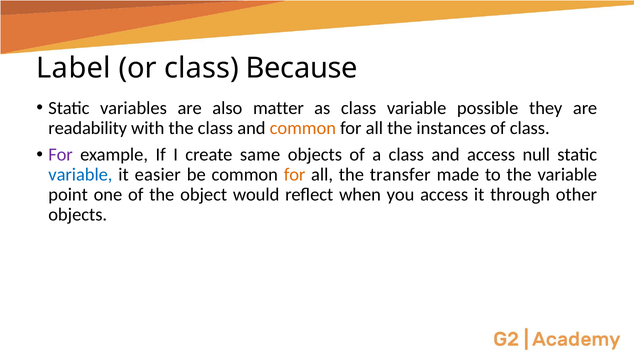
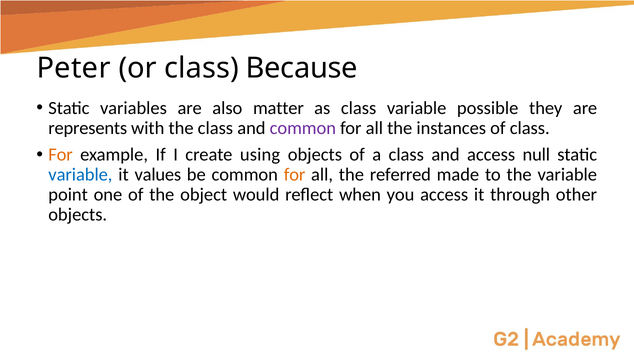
Label: Label -> Peter
readability: readability -> represents
common at (303, 128) colour: orange -> purple
For at (61, 154) colour: purple -> orange
same: same -> using
easier: easier -> values
transfer: transfer -> referred
